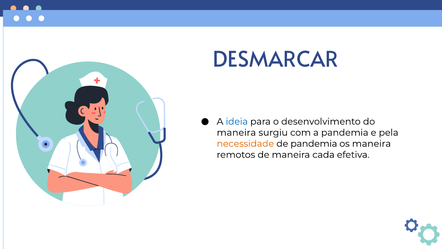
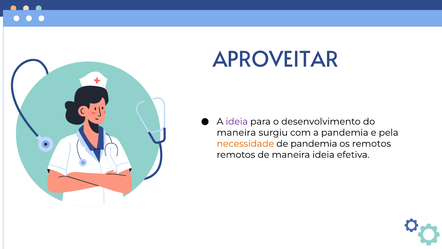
DESMARCAR: DESMARCAR -> APROVEITAR
ideia at (237, 121) colour: blue -> purple
os maneira: maneira -> remotos
maneira cada: cada -> ideia
